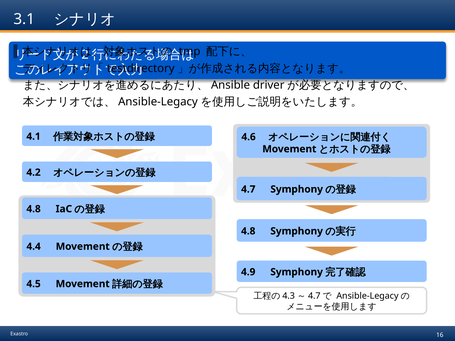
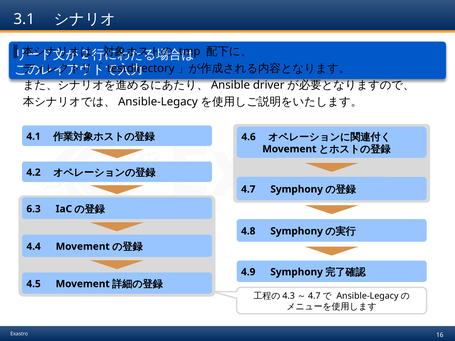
4.8 at (34, 209): 4.8 -> 6.3
